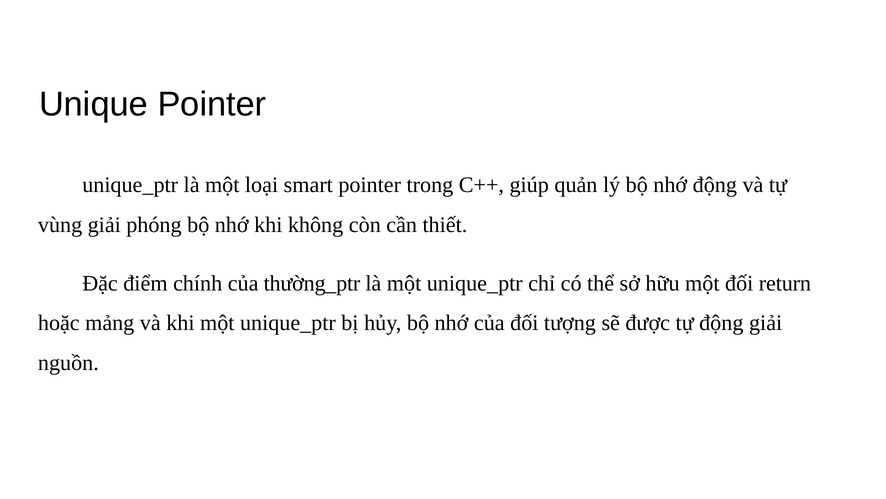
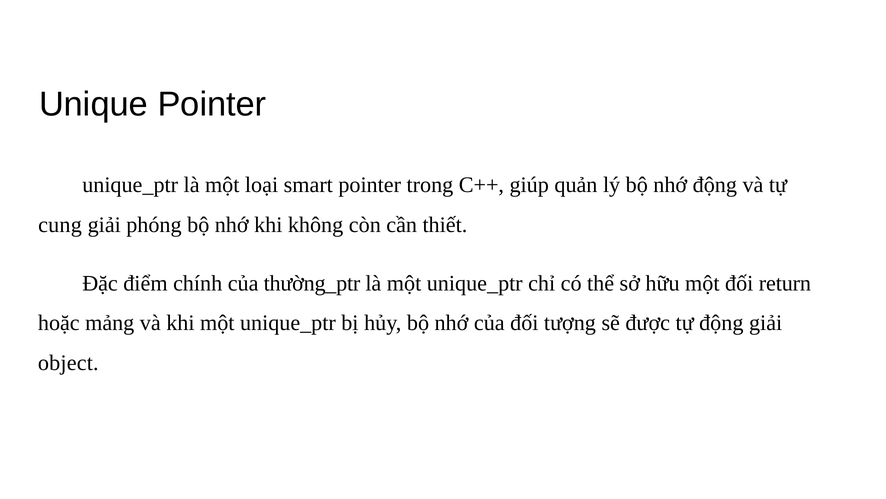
vùng: vùng -> cung
nguồn: nguồn -> object
